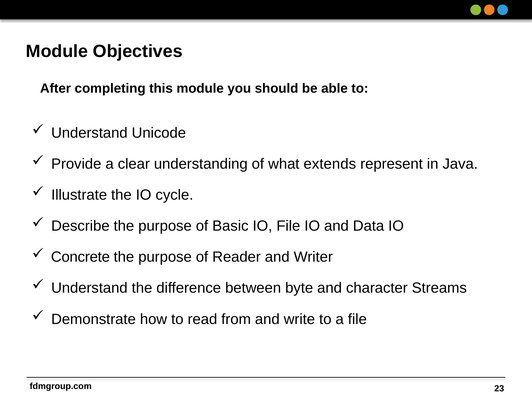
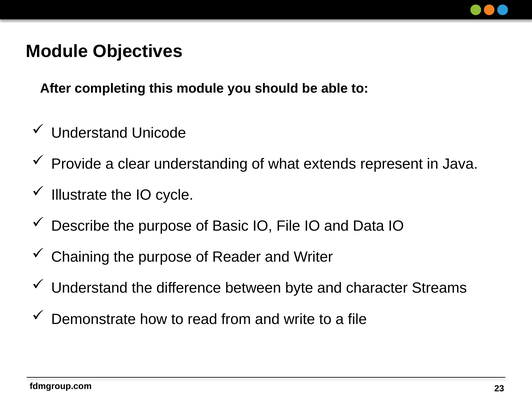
Concrete: Concrete -> Chaining
